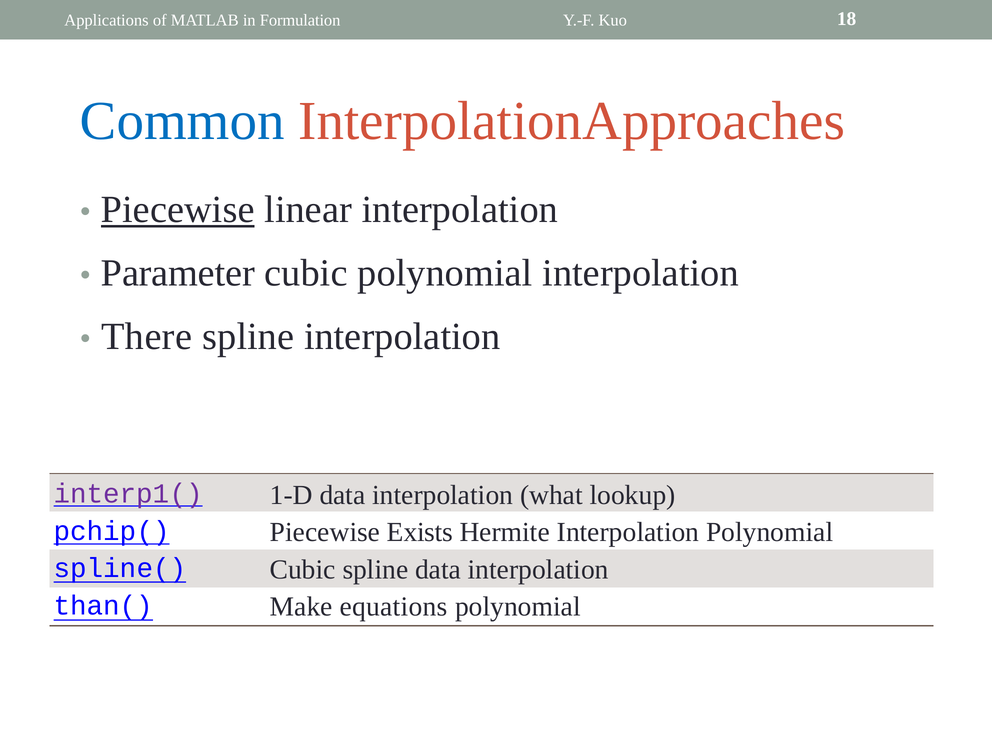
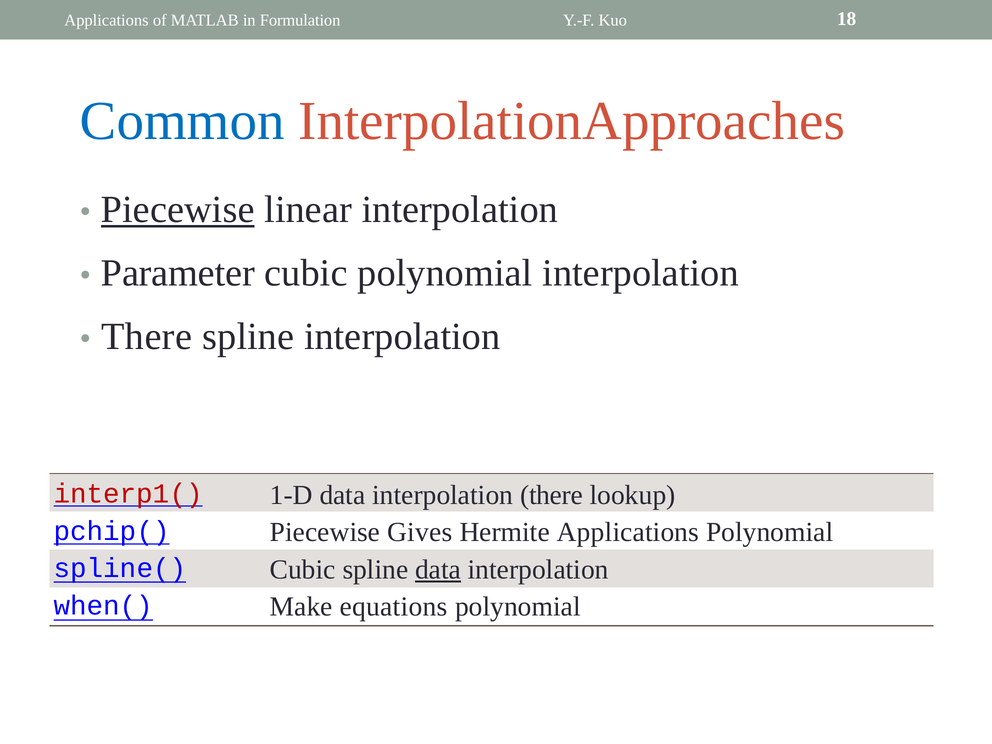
interpolation what: what -> there
interp1( colour: purple -> red
Exists: Exists -> Gives
Hermite Interpolation: Interpolation -> Applications
data at (438, 570) underline: none -> present
than(: than( -> when(
